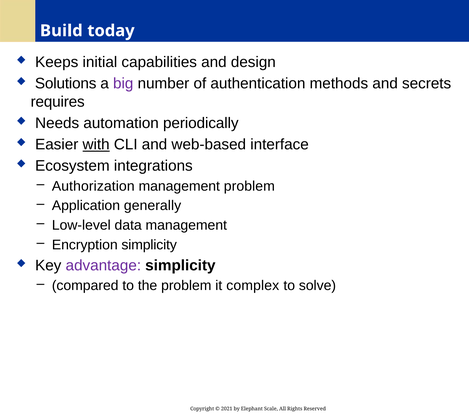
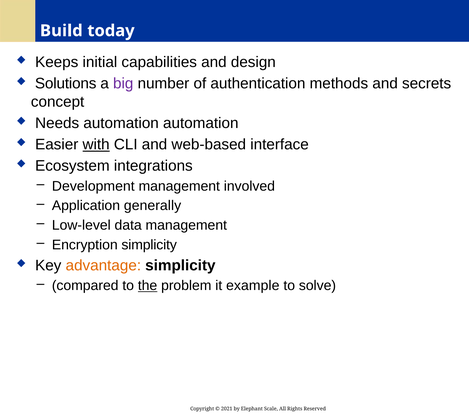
requires: requires -> concept
automation periodically: periodically -> automation
Authorization: Authorization -> Development
management problem: problem -> involved
advantage colour: purple -> orange
the underline: none -> present
complex: complex -> example
